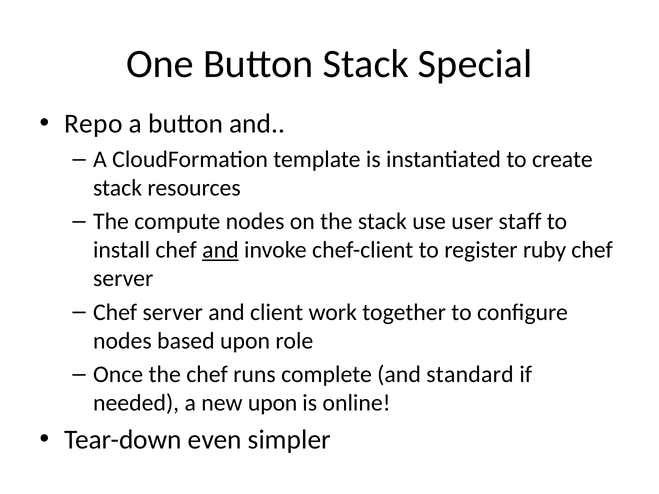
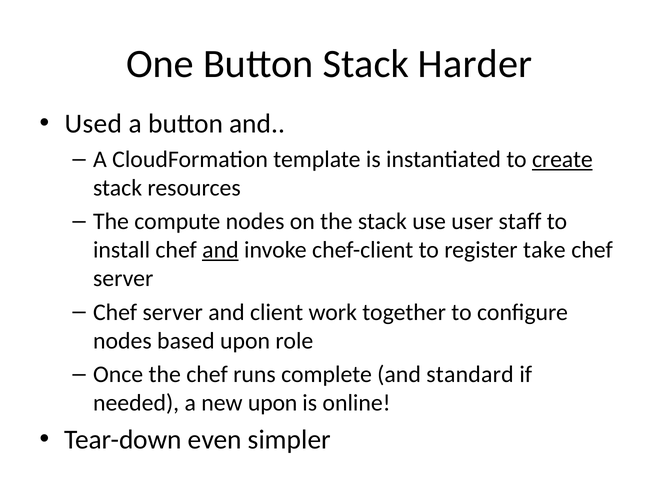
Special: Special -> Harder
Repo: Repo -> Used
create underline: none -> present
ruby: ruby -> take
